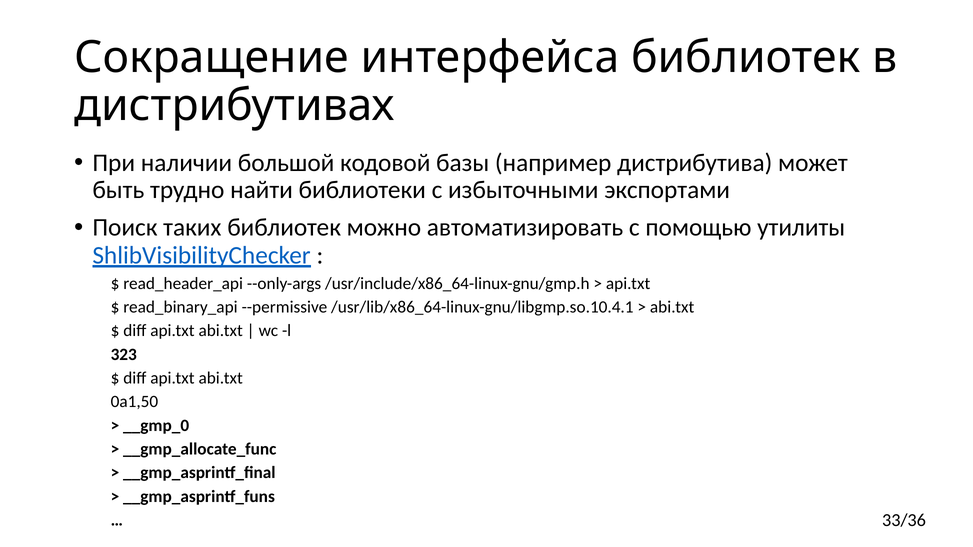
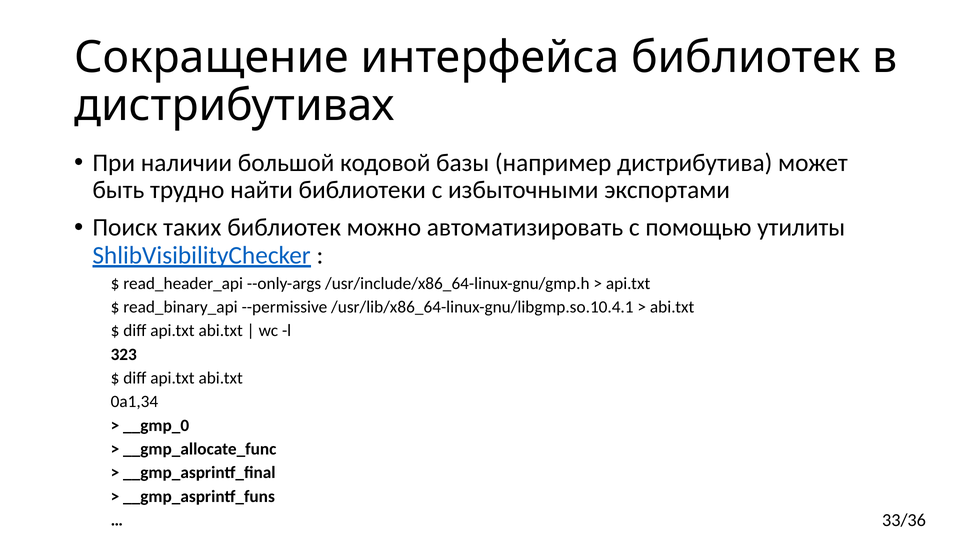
0a1,50: 0a1,50 -> 0a1,34
